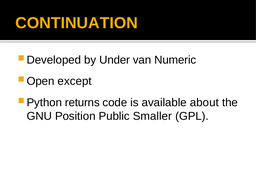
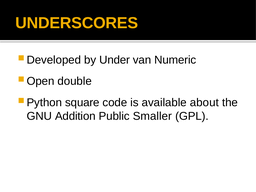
CONTINUATION: CONTINUATION -> UNDERSCORES
except: except -> double
returns: returns -> square
Position: Position -> Addition
